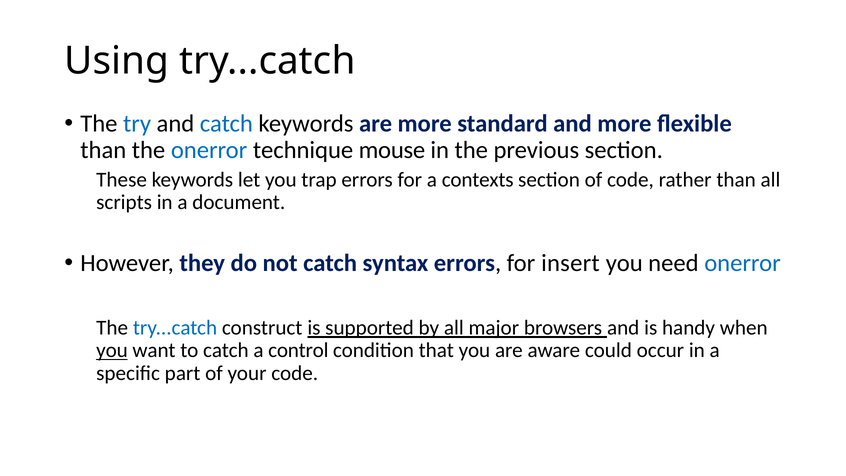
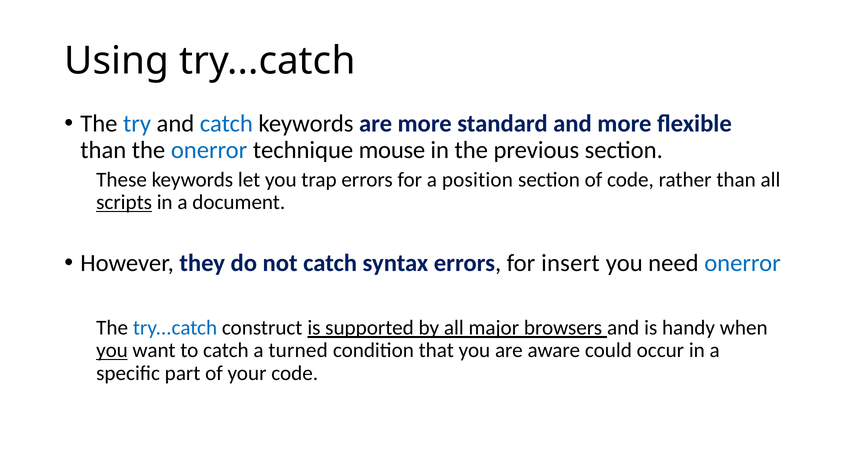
contexts: contexts -> position
scripts underline: none -> present
control: control -> turned
